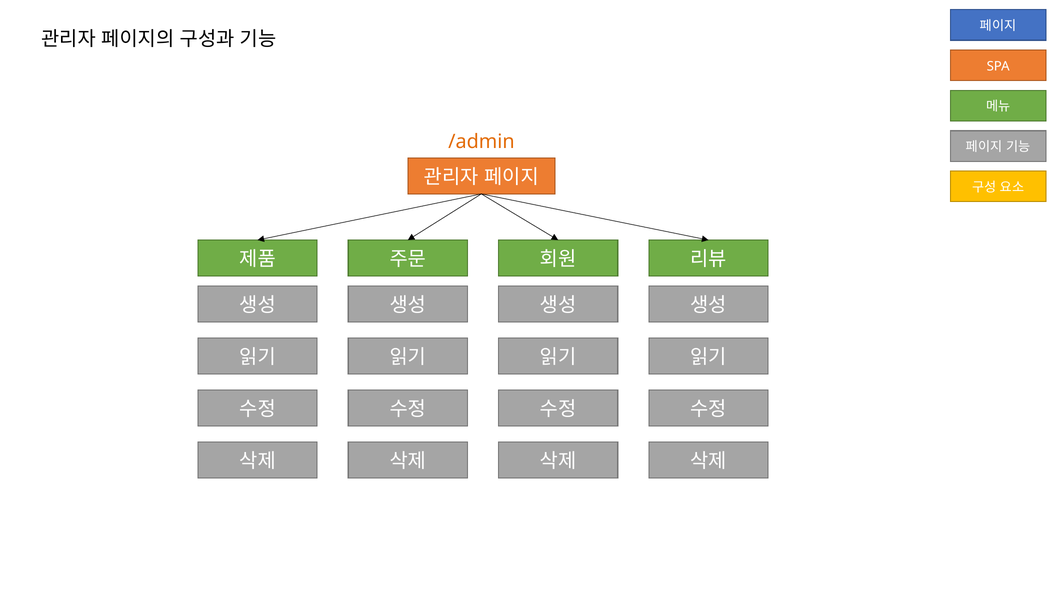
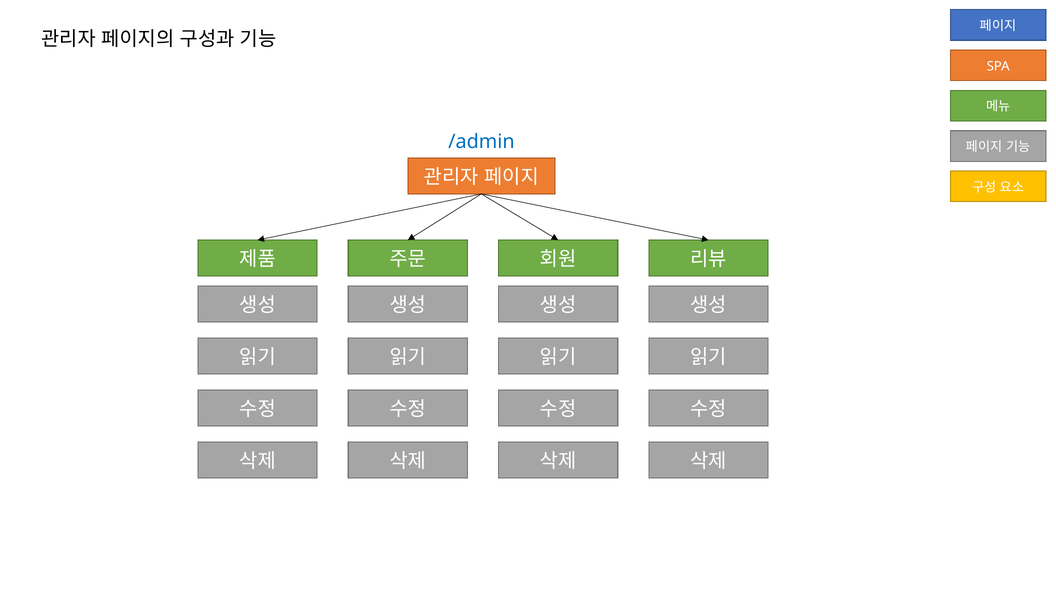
/admin colour: orange -> blue
